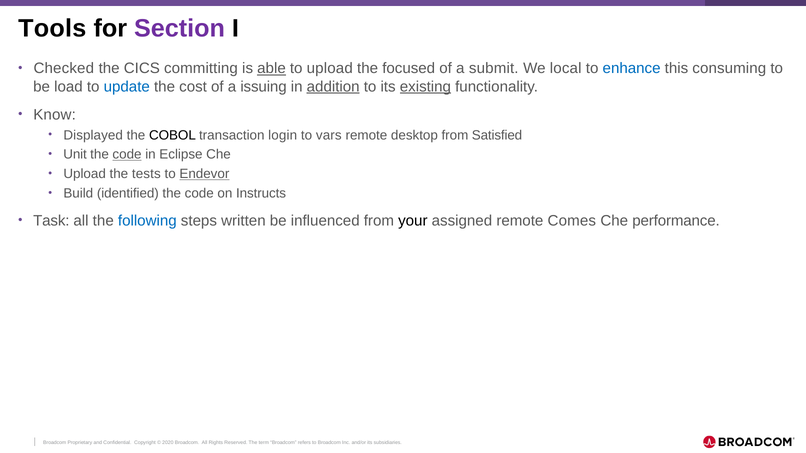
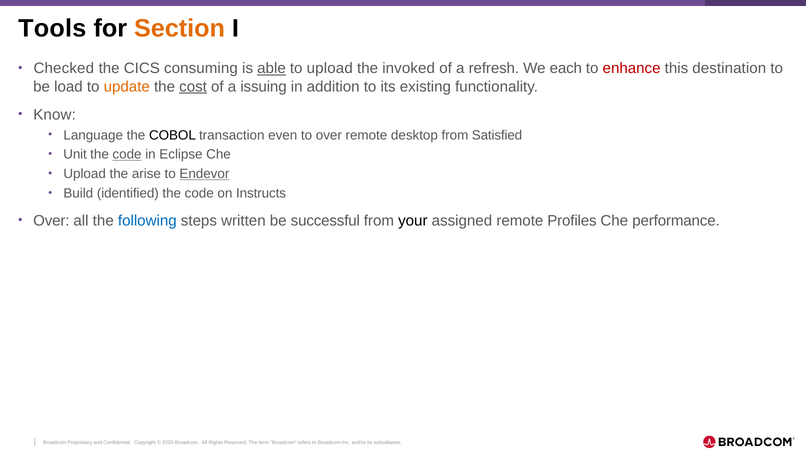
Section colour: purple -> orange
committing: committing -> consuming
focused: focused -> invoked
submit: submit -> refresh
local: local -> each
enhance colour: blue -> red
consuming: consuming -> destination
update colour: blue -> orange
cost underline: none -> present
addition underline: present -> none
existing underline: present -> none
Displayed: Displayed -> Language
login: login -> even
to vars: vars -> over
tests: tests -> arise
Task at (51, 221): Task -> Over
influenced: influenced -> successful
Comes: Comes -> Profiles
